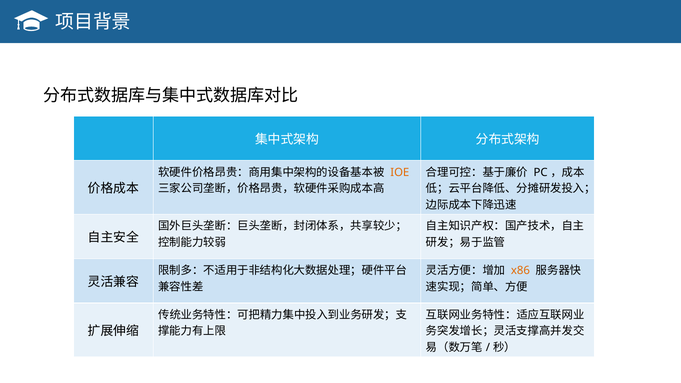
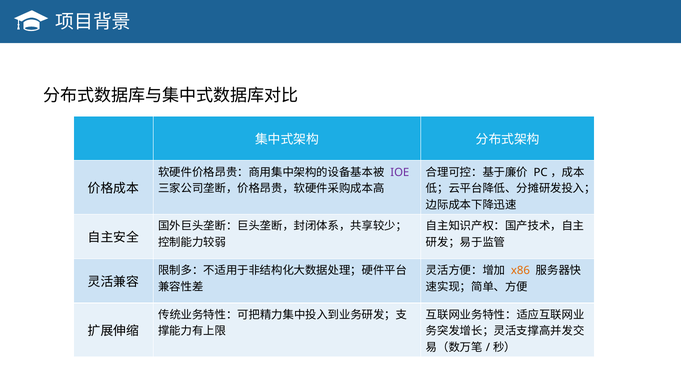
IOE colour: orange -> purple
